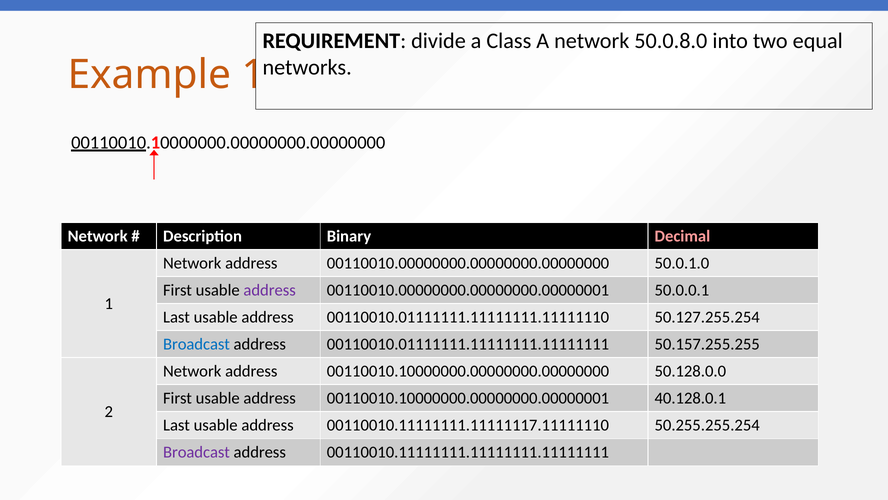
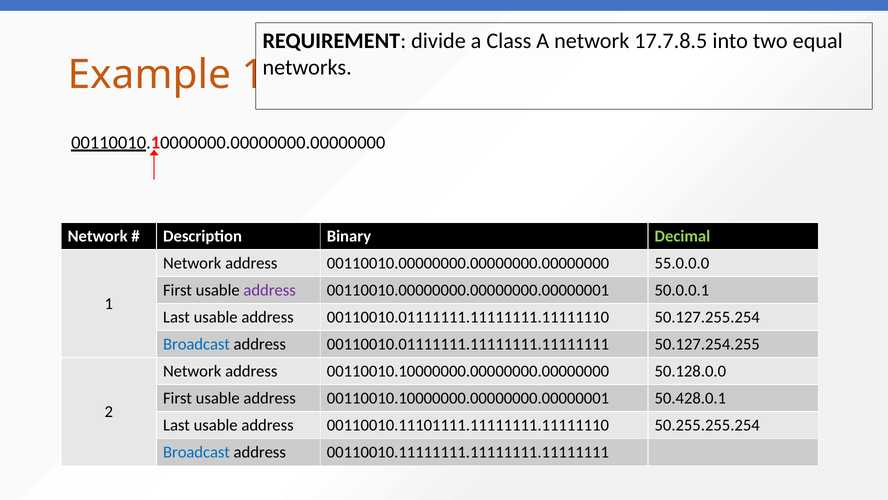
50.0.8.0: 50.0.8.0 -> 17.7.8.5
Decimal colour: pink -> light green
50.0.1.0: 50.0.1.0 -> 55.0.0.0
50.157.255.255: 50.157.255.255 -> 50.127.254.255
40.128.0.1: 40.128.0.1 -> 50.428.0.1
00110010.11111111.11111117.11111110: 00110010.11111111.11111117.11111110 -> 00110010.11101111.11111111.11111110
Broadcast at (196, 452) colour: purple -> blue
